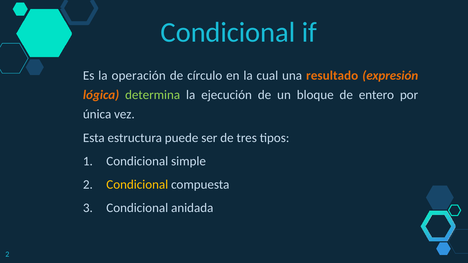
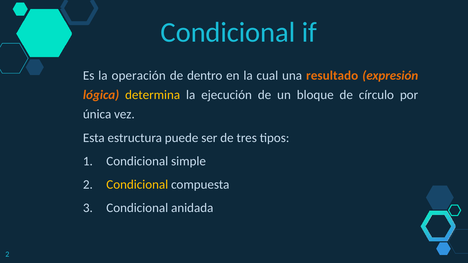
círculo: círculo -> dentro
determina colour: light green -> yellow
entero: entero -> círculo
